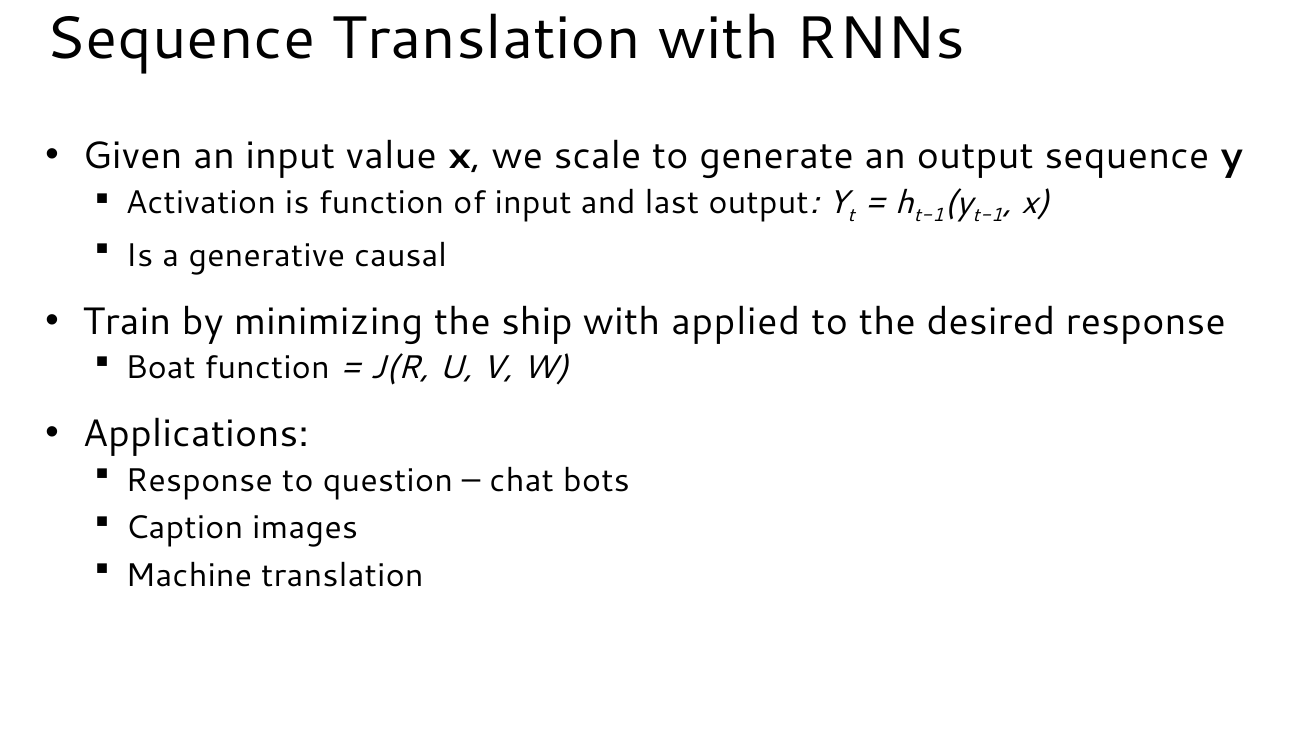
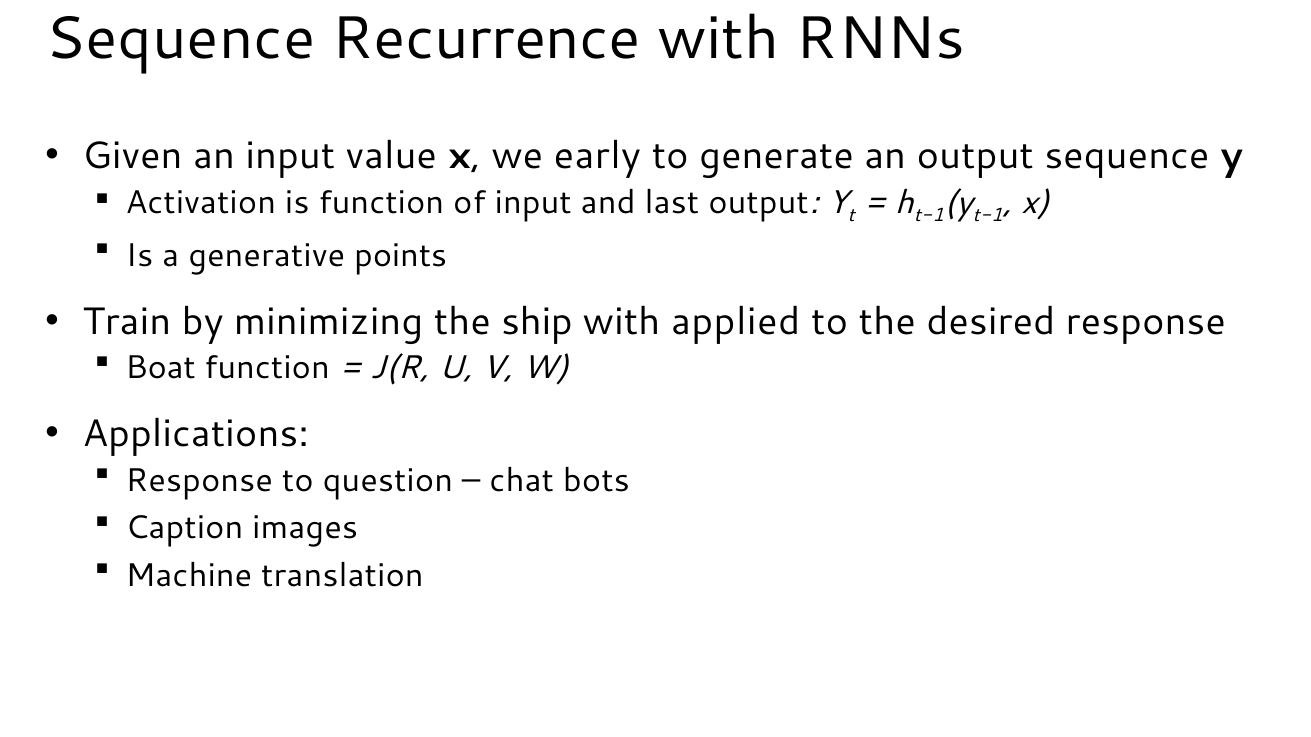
Sequence Translation: Translation -> Recurrence
scale: scale -> early
causal: causal -> points
